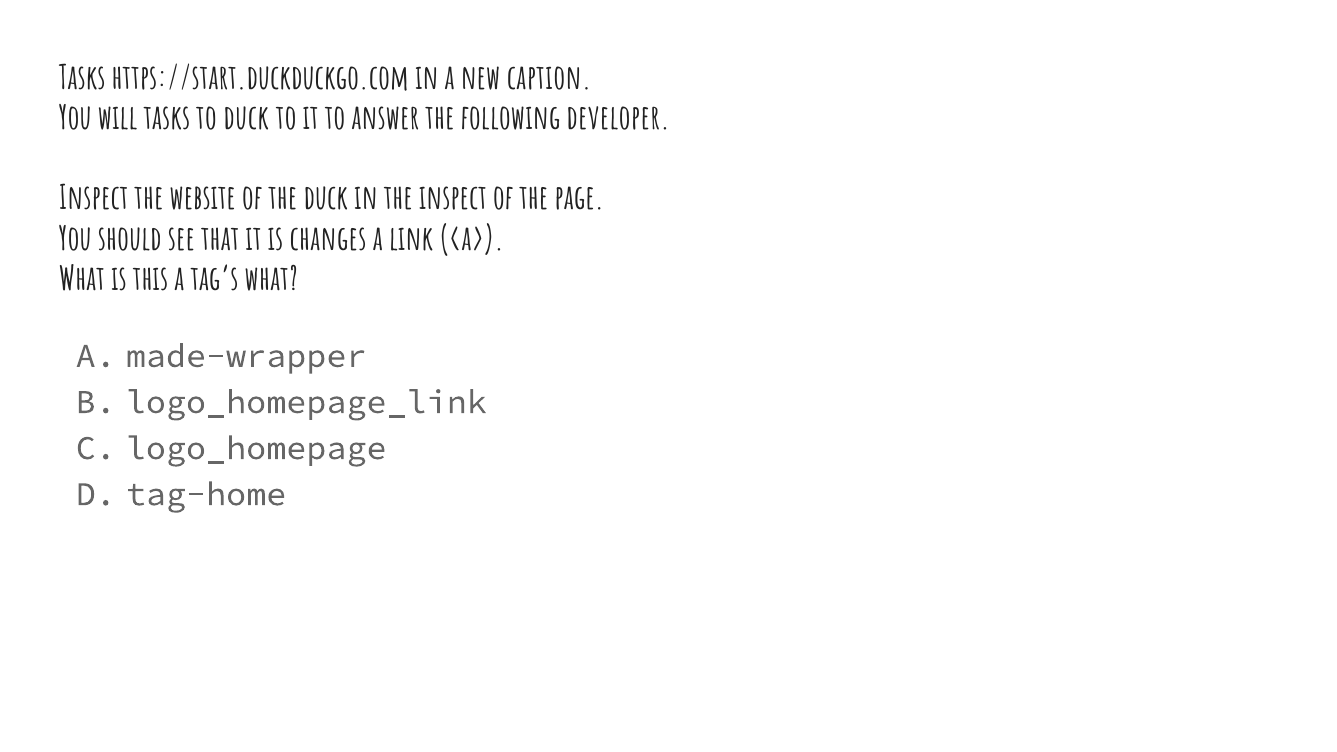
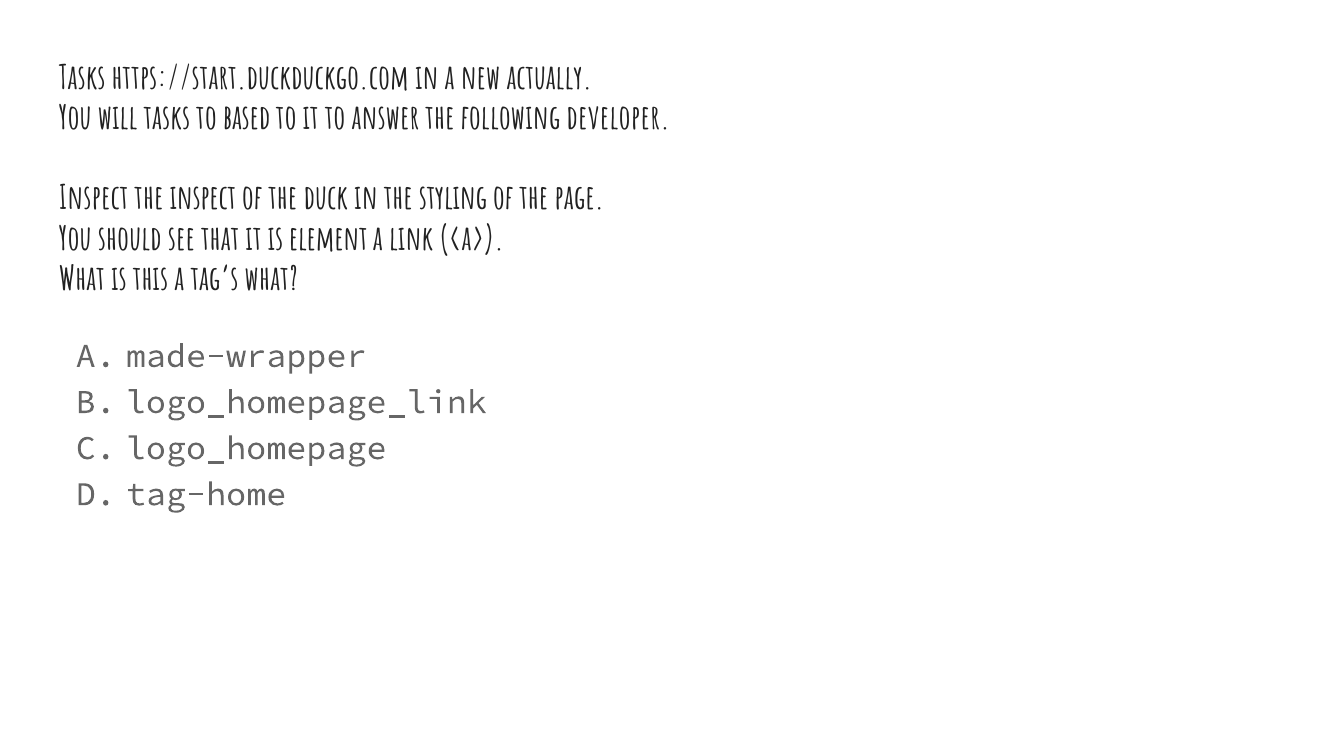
caption: caption -> actually
to duck: duck -> based
the website: website -> inspect
the inspect: inspect -> styling
changes: changes -> element
